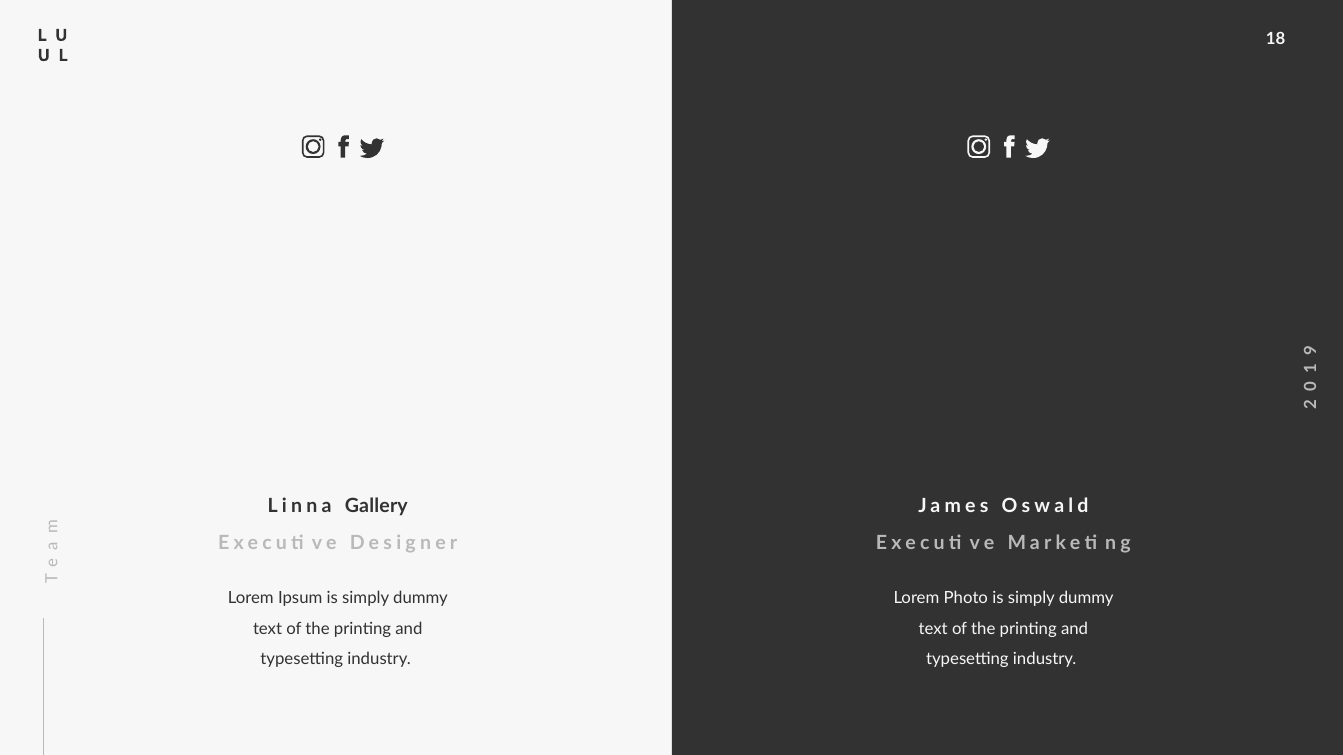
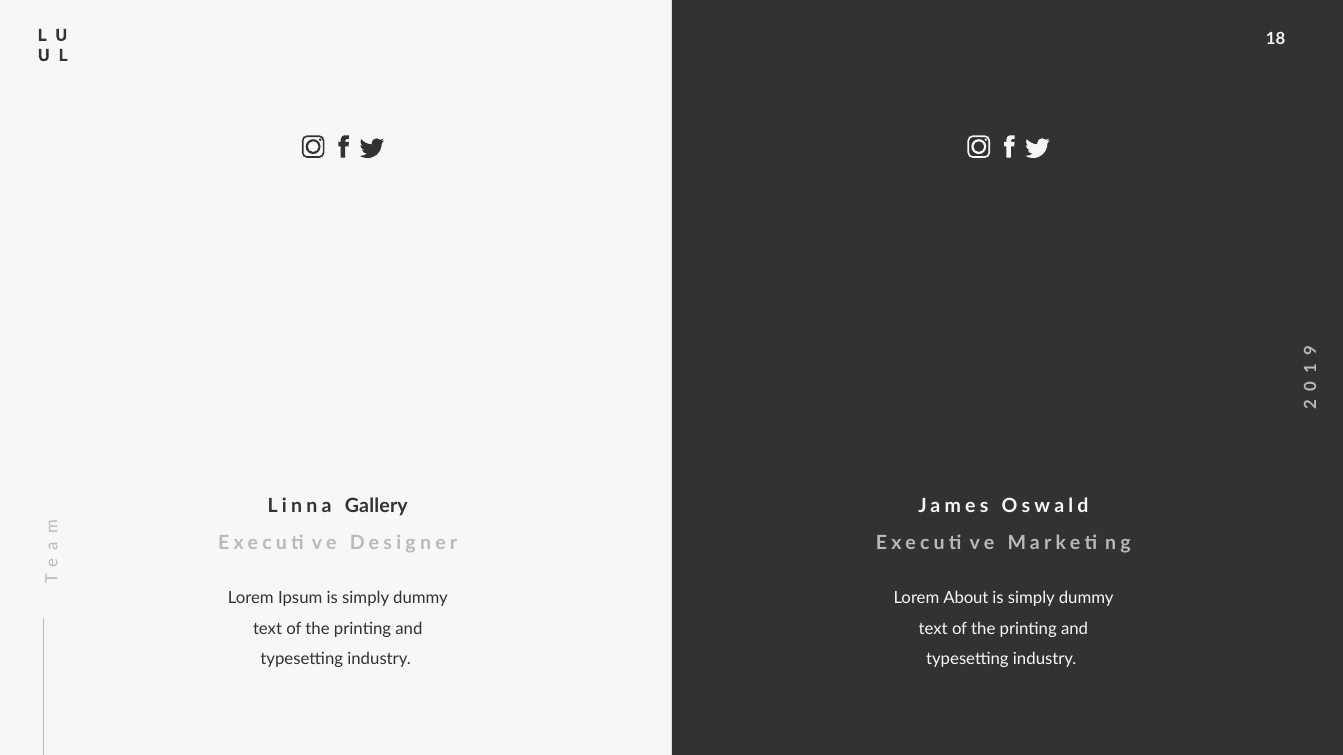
Photo: Photo -> About
